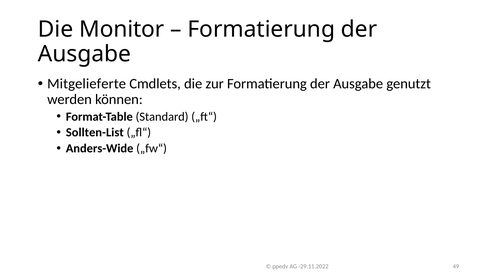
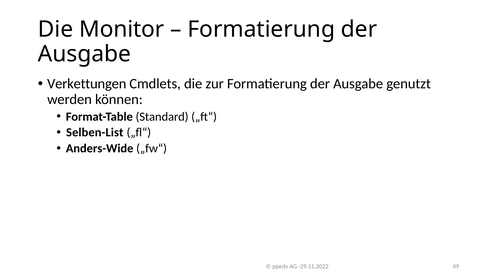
Mitgelieferte: Mitgelieferte -> Verkettungen
Sollten-List: Sollten-List -> Selben-List
